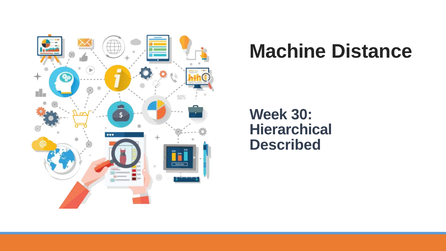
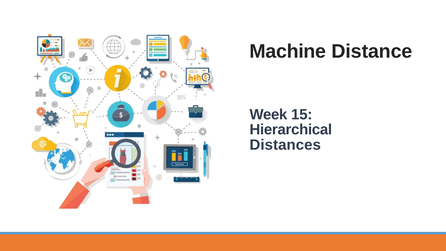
30: 30 -> 15
Described: Described -> Distances
